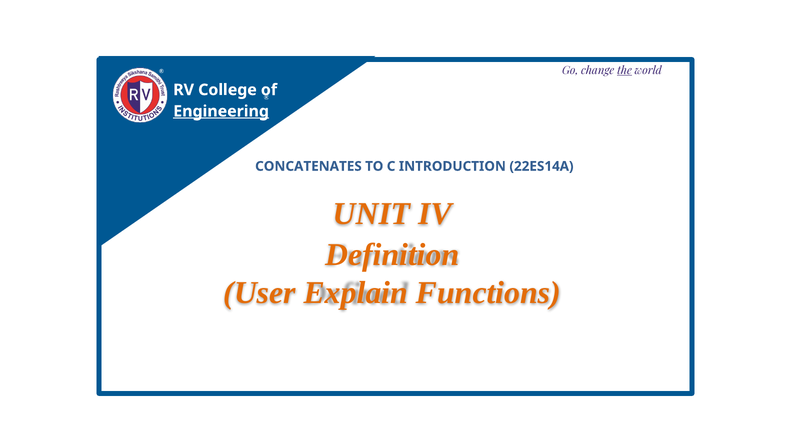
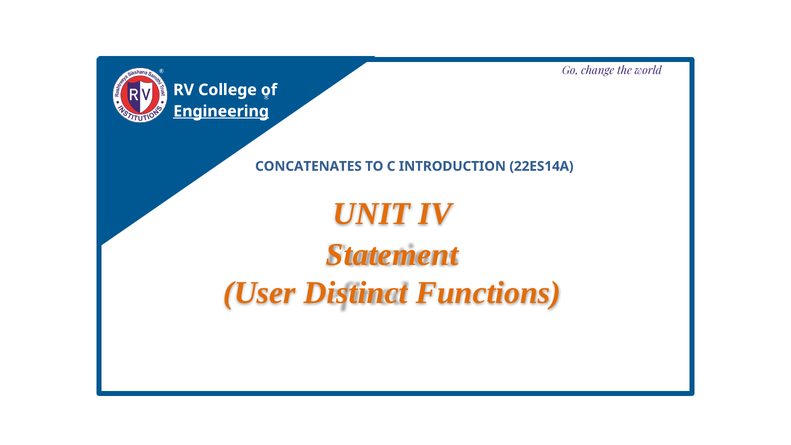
the underline: present -> none
Definition: Definition -> Statement
Explain: Explain -> Distinct
